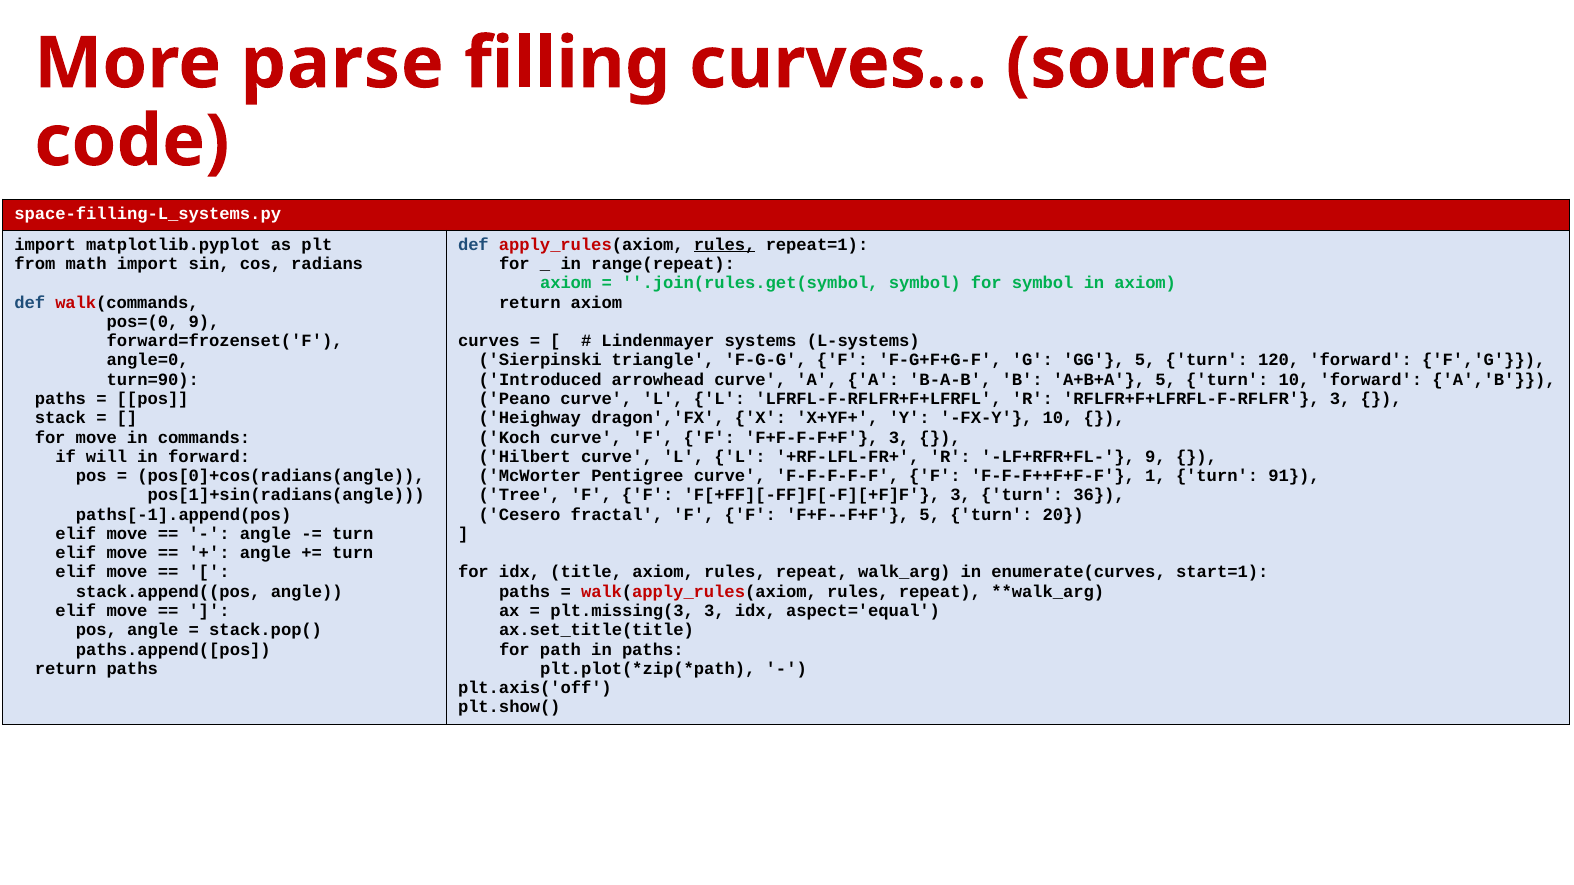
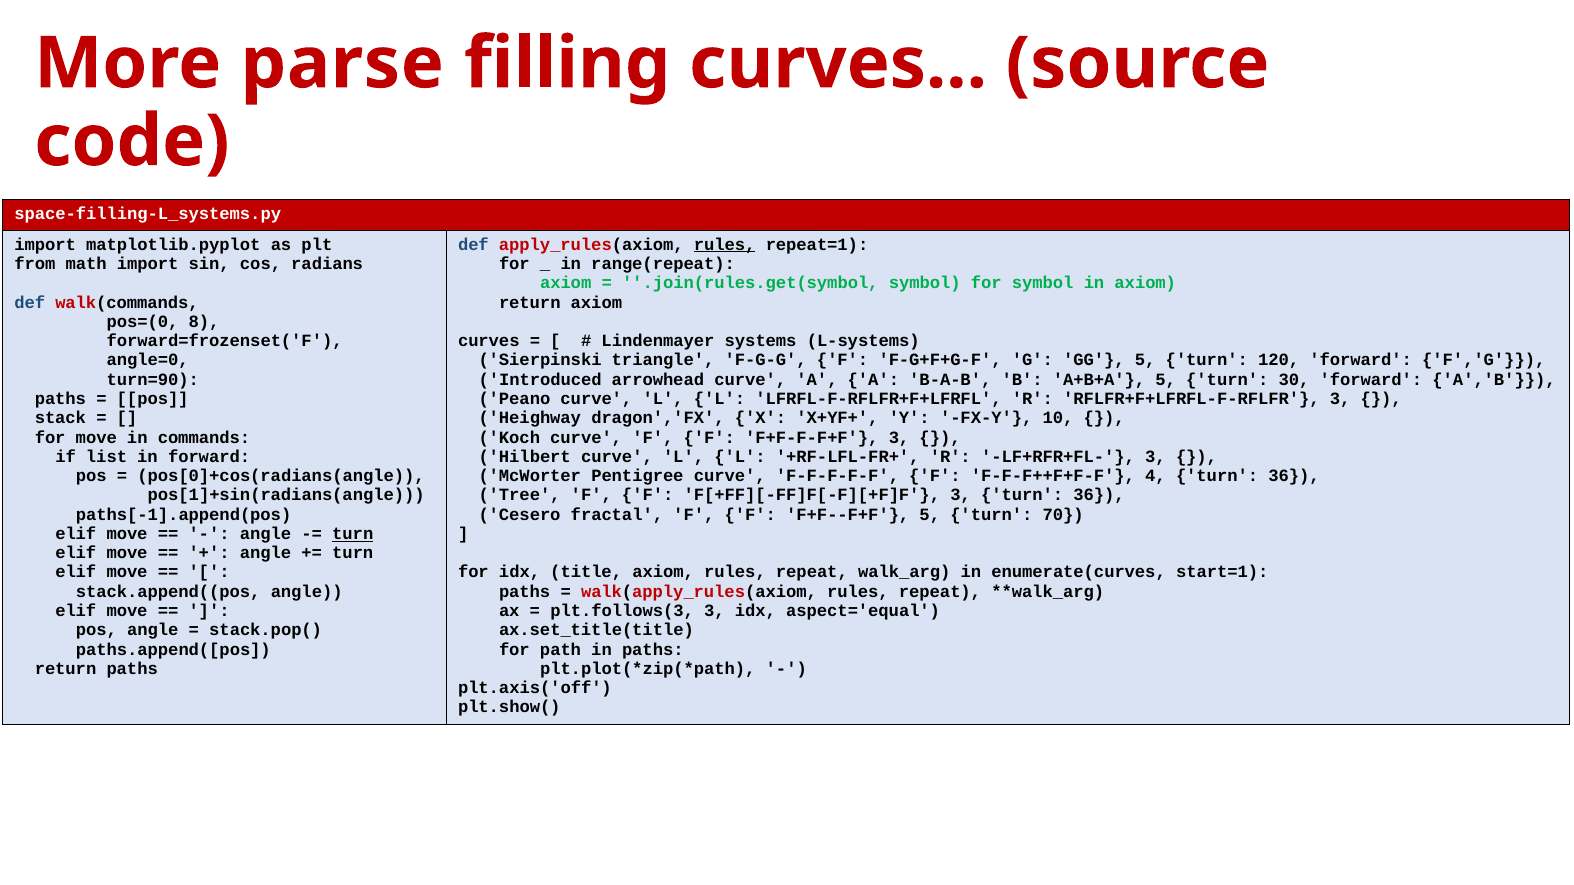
pos=(0 9: 9 -> 8
turn 10: 10 -> 30
will: will -> list
LF+RFR+FL- 9: 9 -> 3
1: 1 -> 4
91 at (1294, 476): 91 -> 36
20: 20 -> 70
turn at (353, 534) underline: none -> present
plt.missing(3: plt.missing(3 -> plt.follows(3
